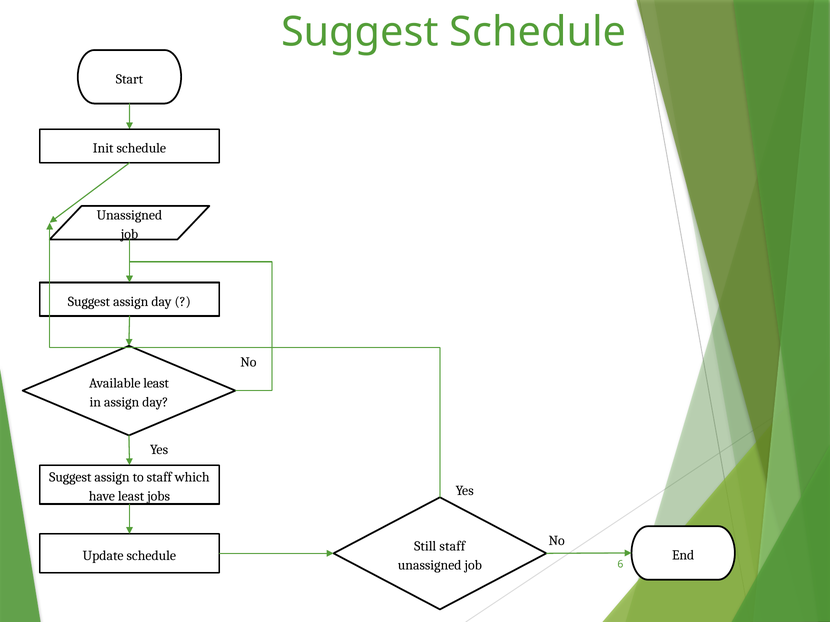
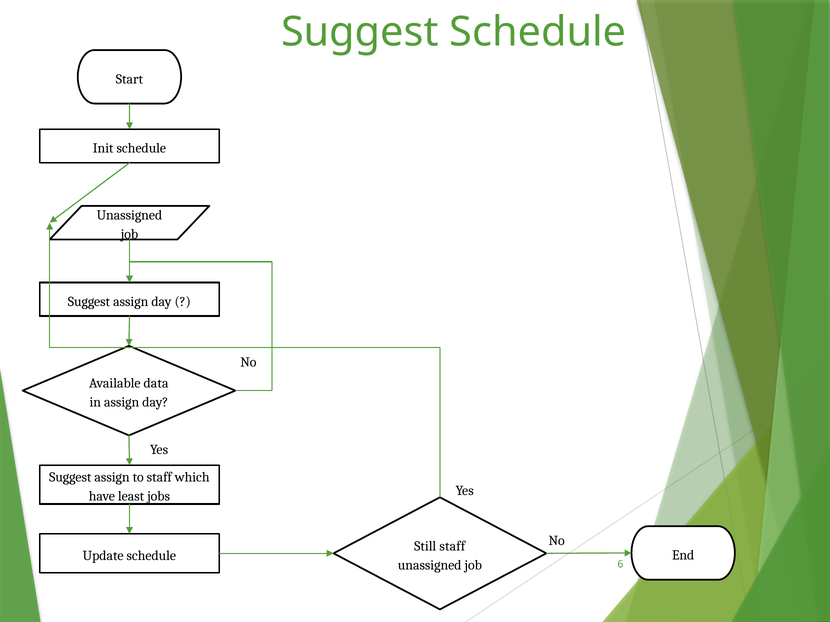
Available least: least -> data
